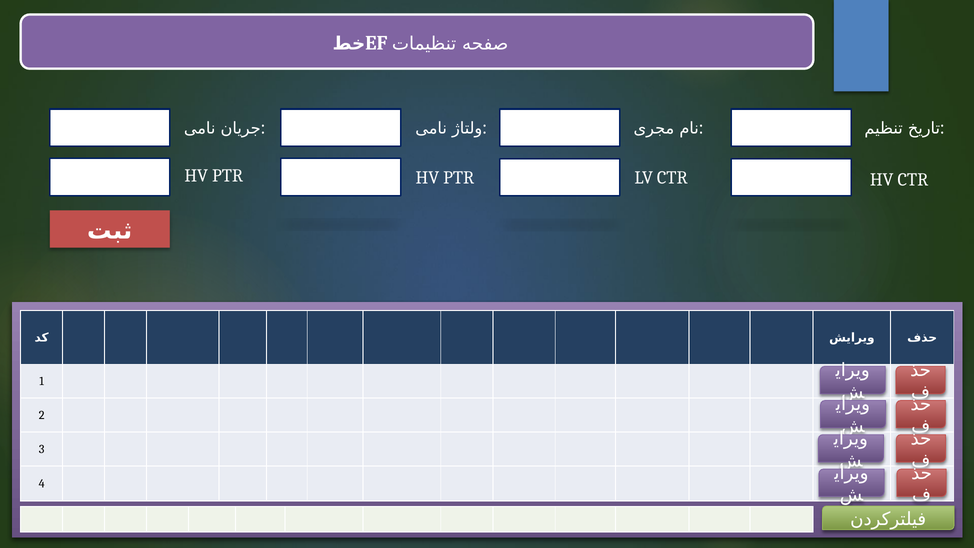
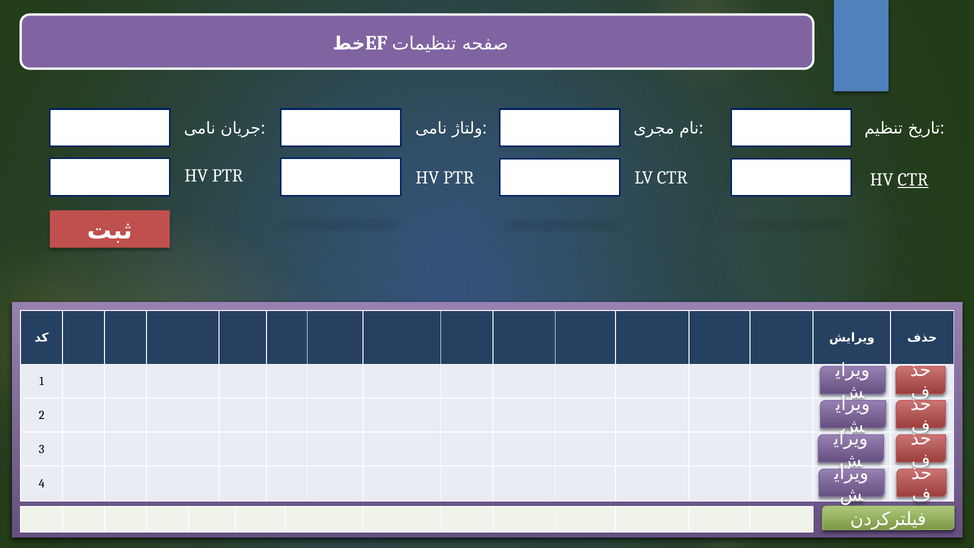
CTR at (913, 180) underline: none -> present
